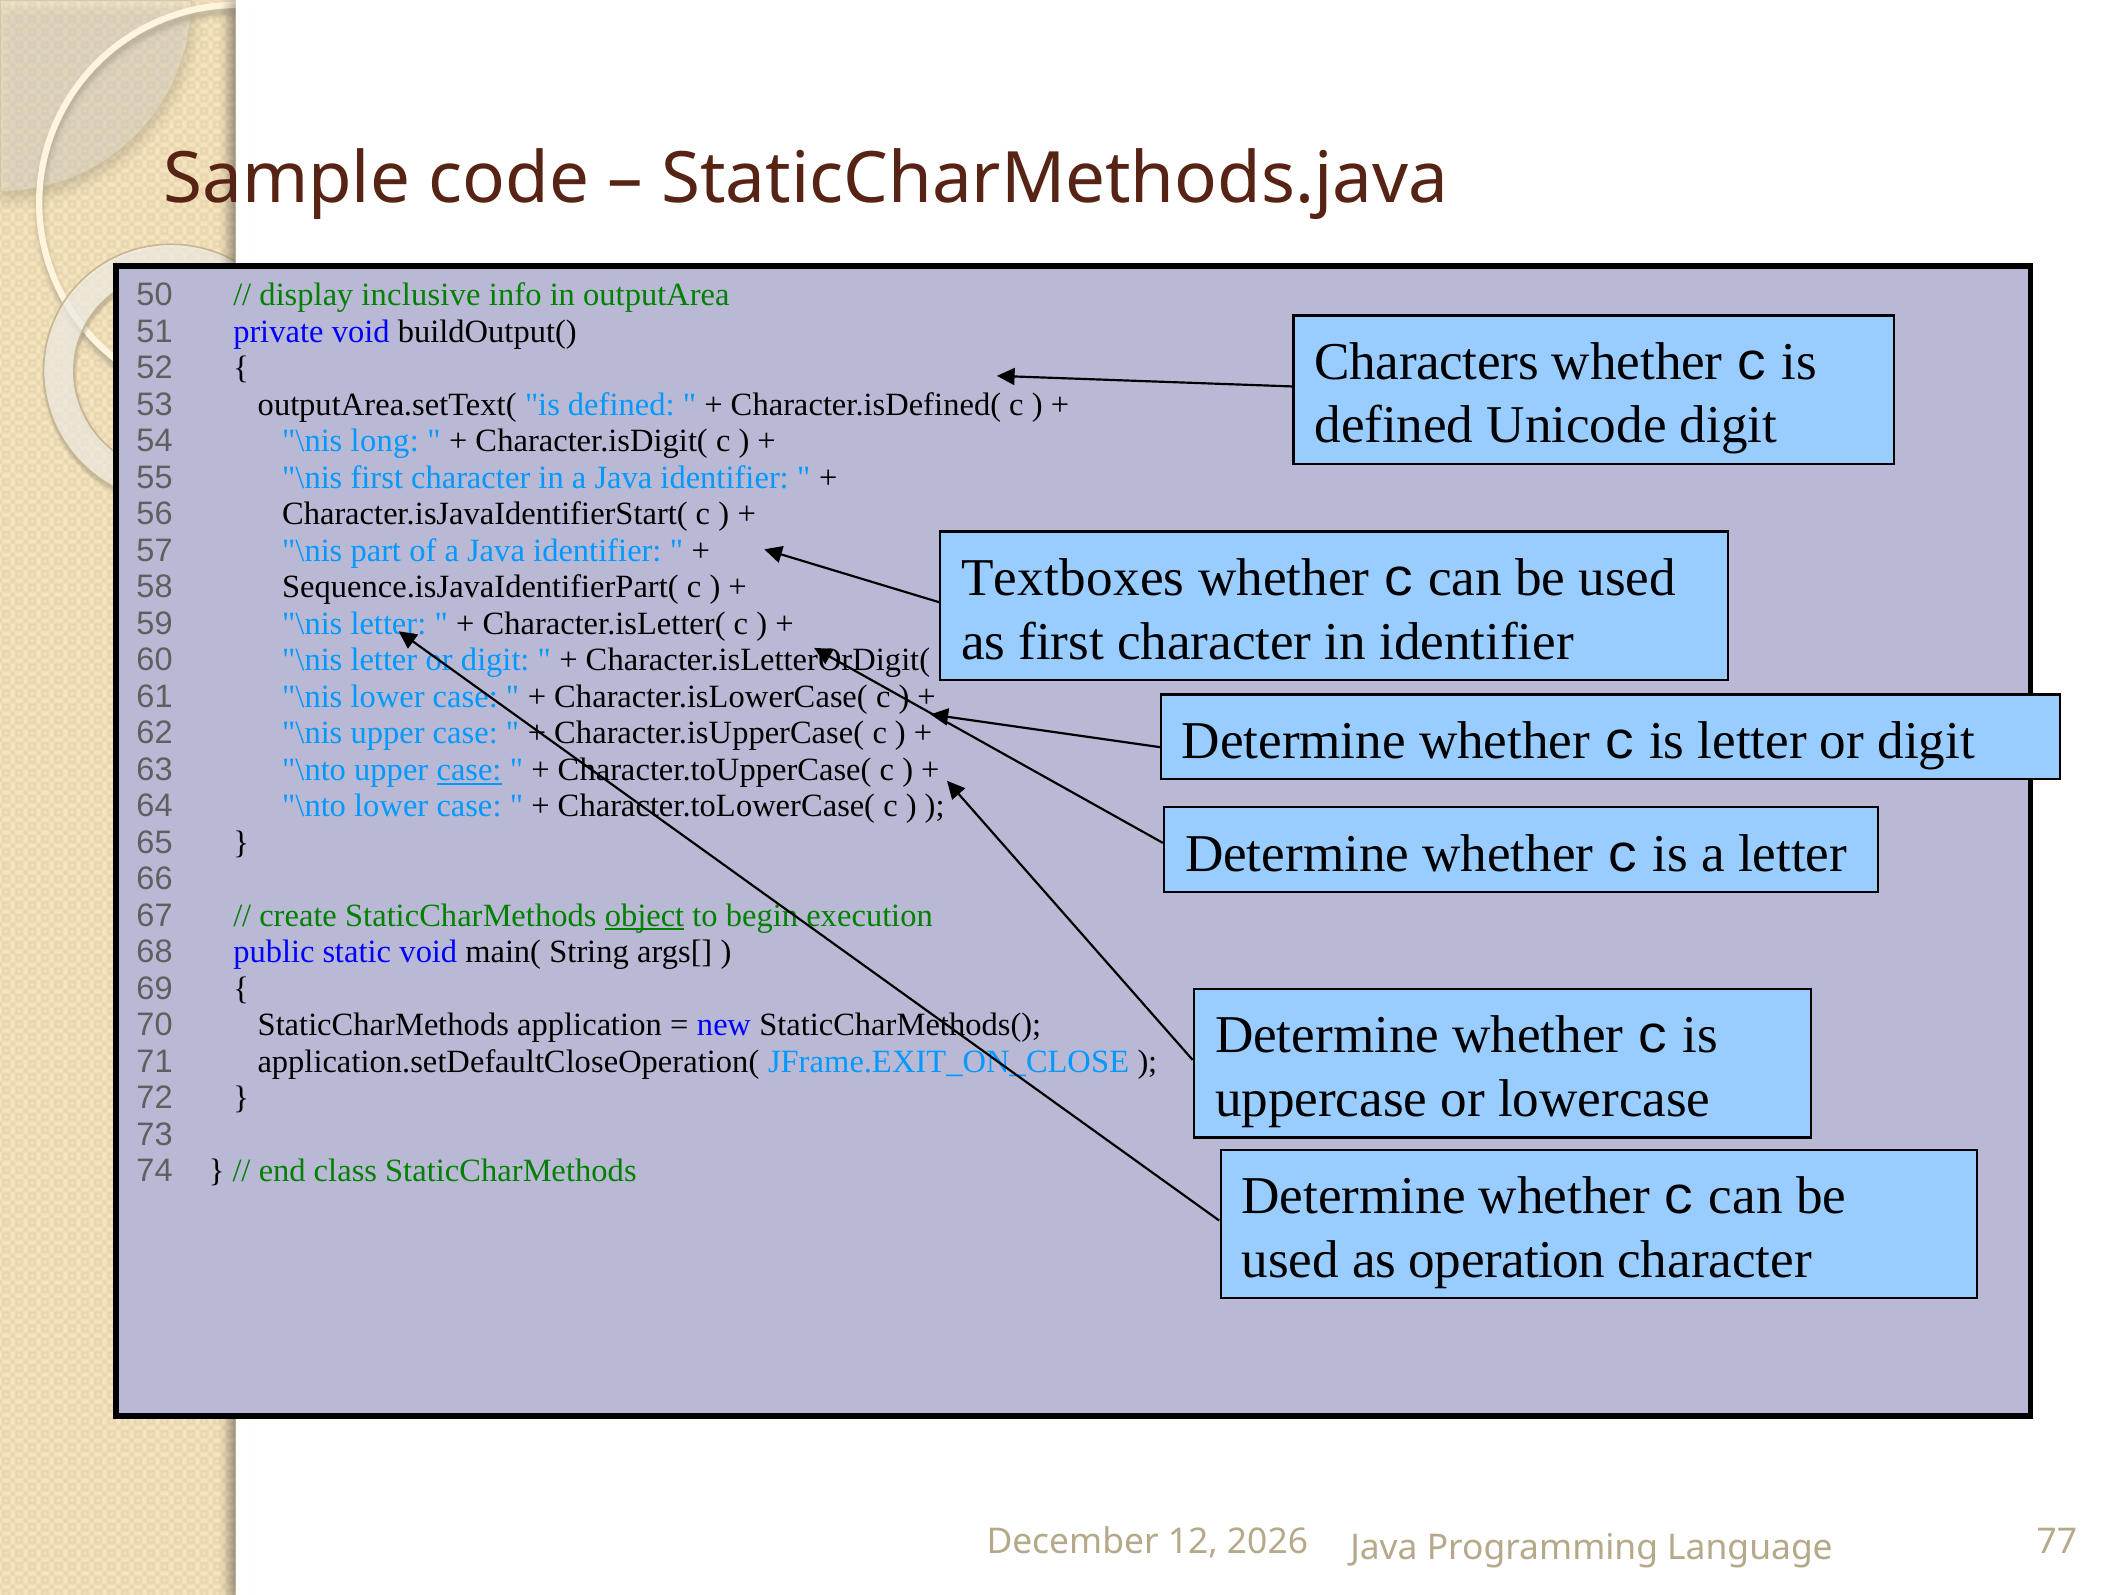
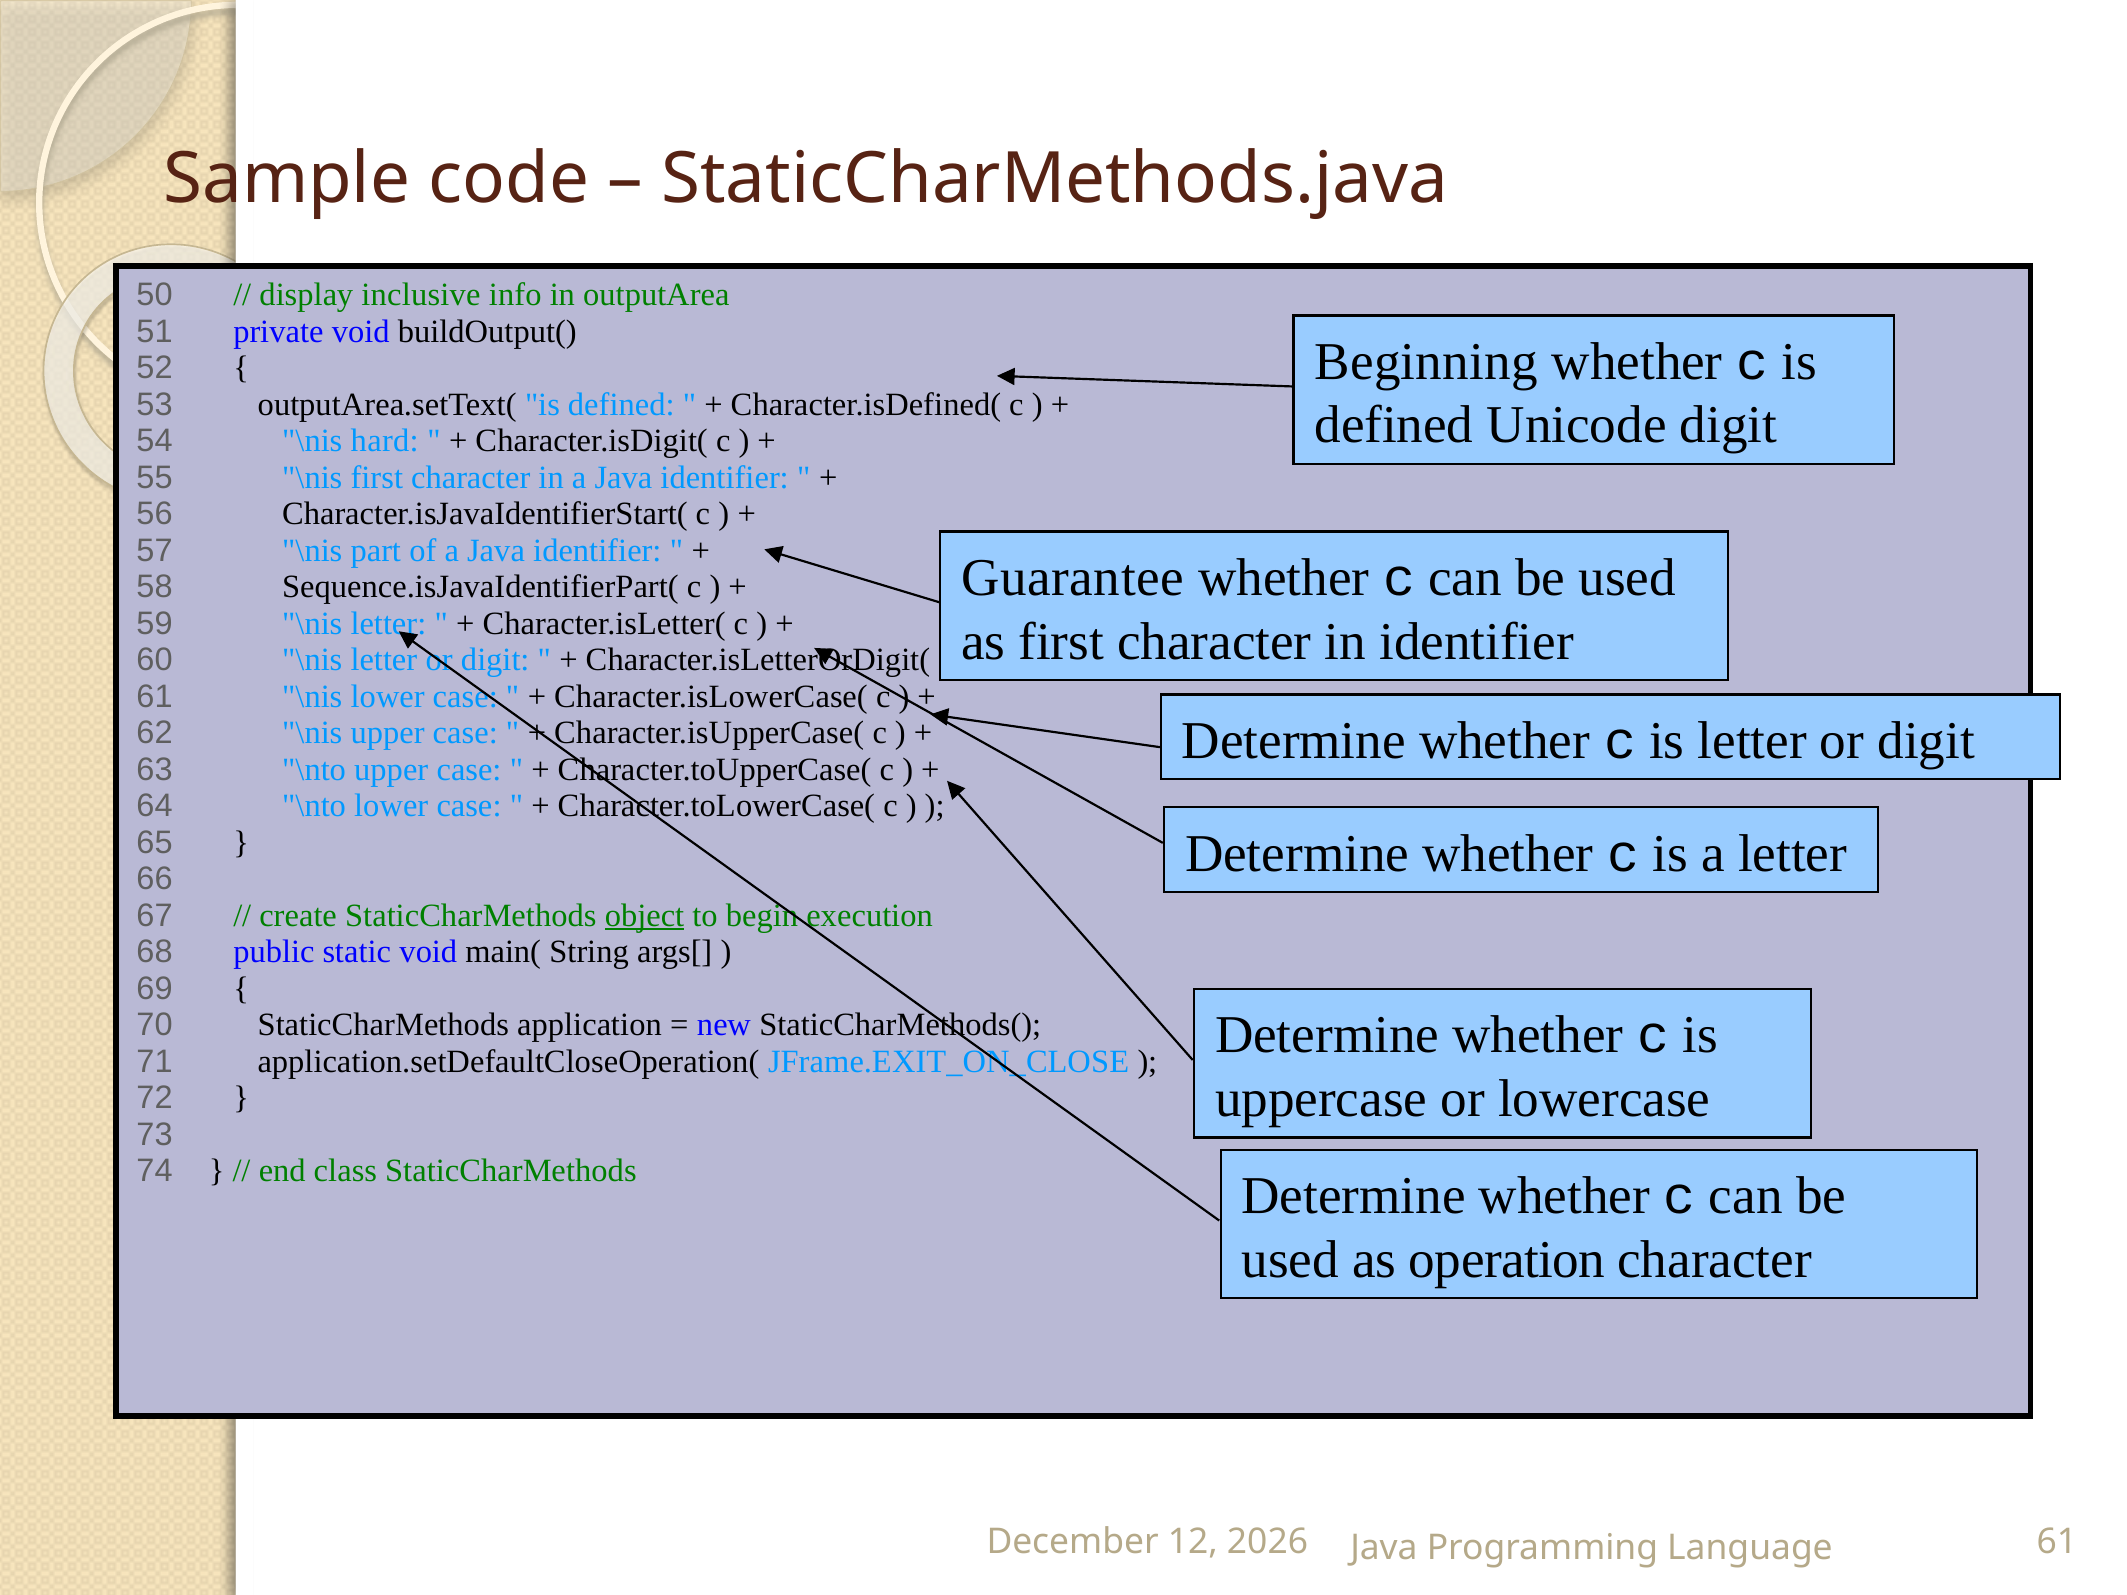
Characters: Characters -> Beginning
long: long -> hard
Textboxes: Textboxes -> Guarantee
case at (469, 770) underline: present -> none
77 at (2057, 1542): 77 -> 61
